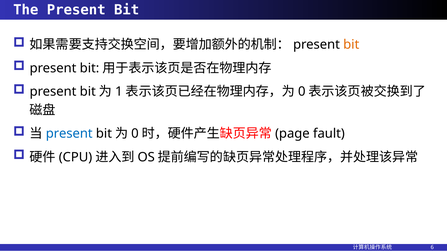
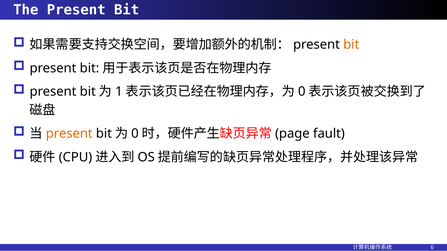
present at (69, 134) colour: blue -> orange
